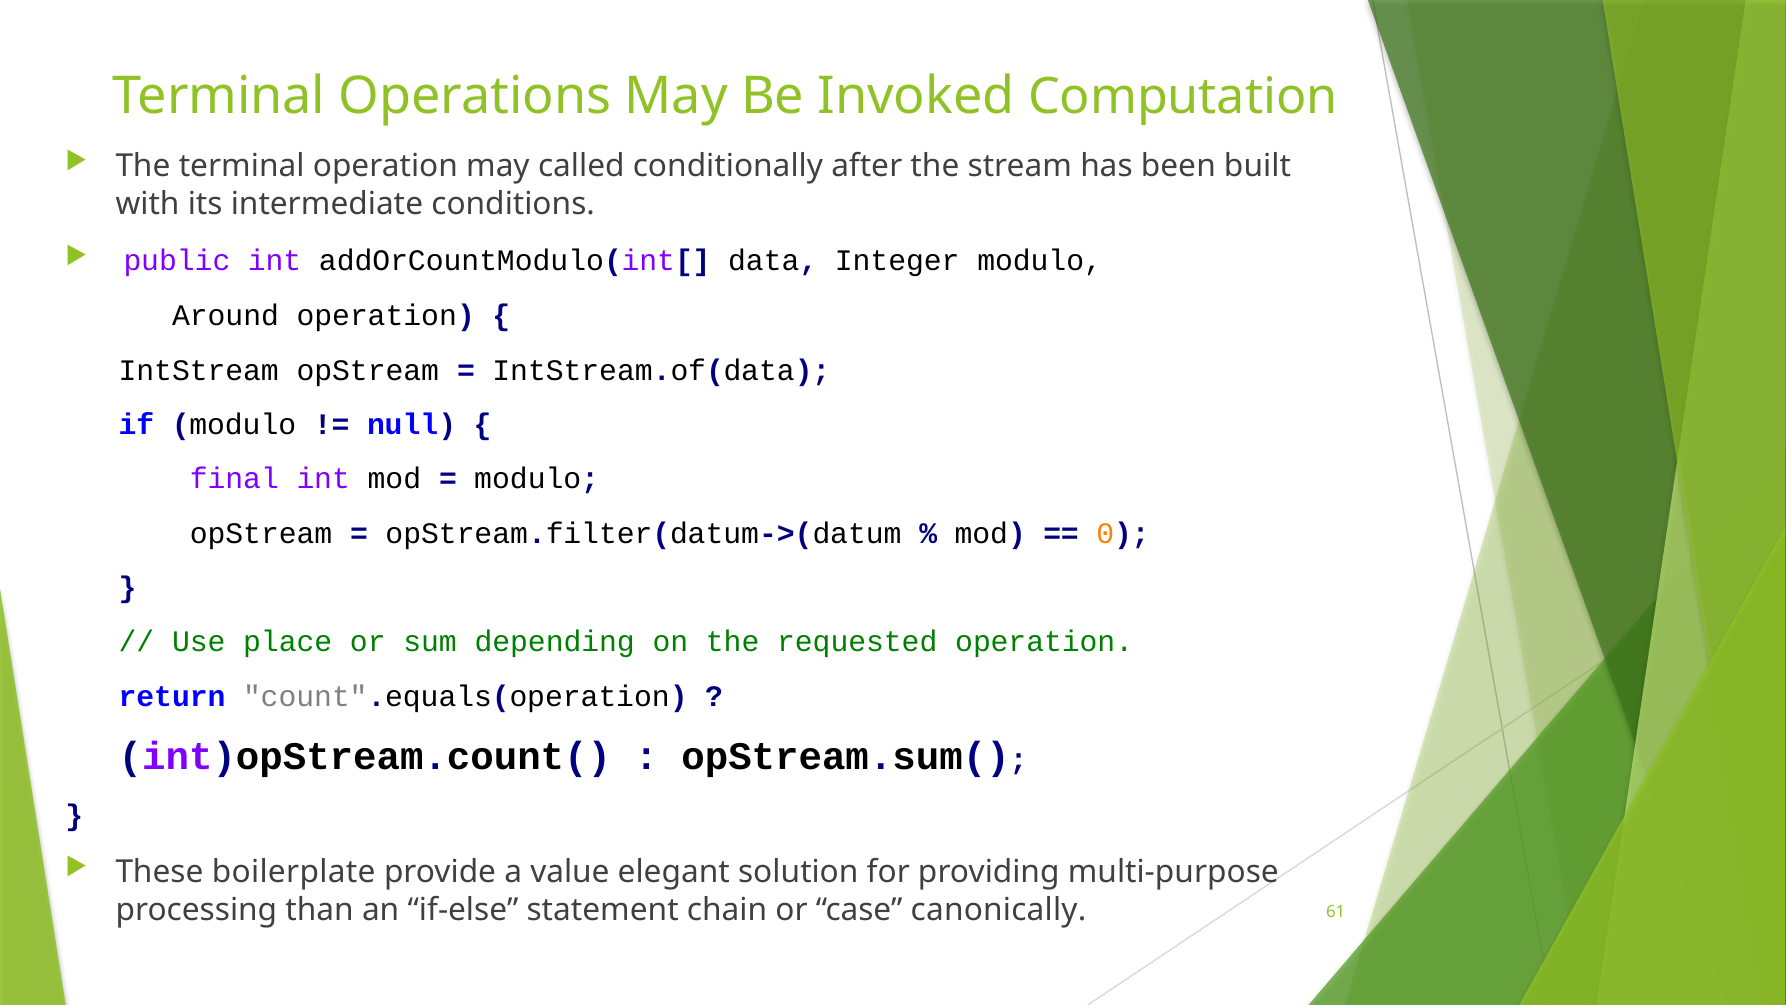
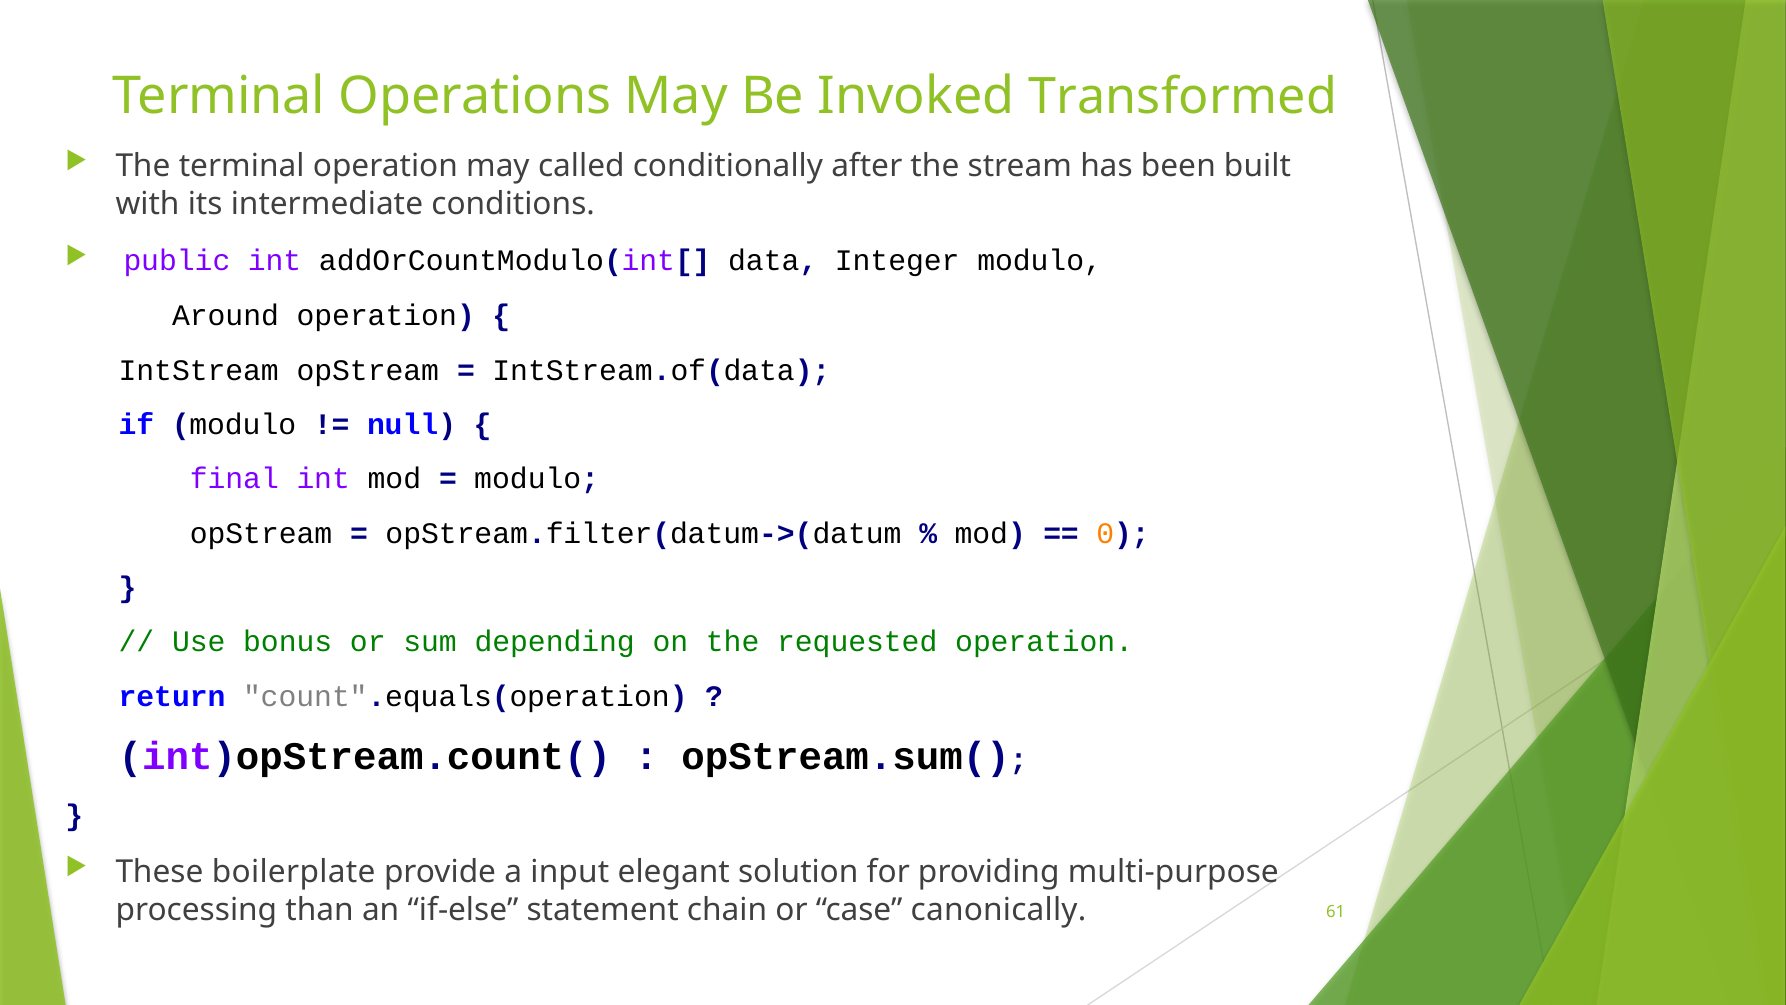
Computation: Computation -> Transformed
place: place -> bonus
value: value -> input
